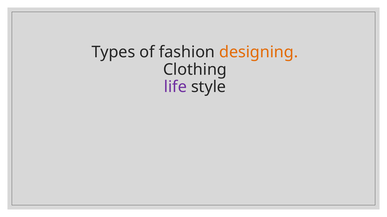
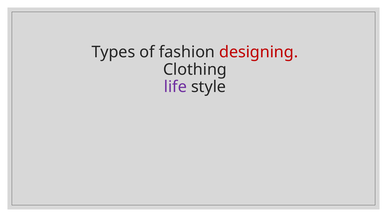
designing colour: orange -> red
